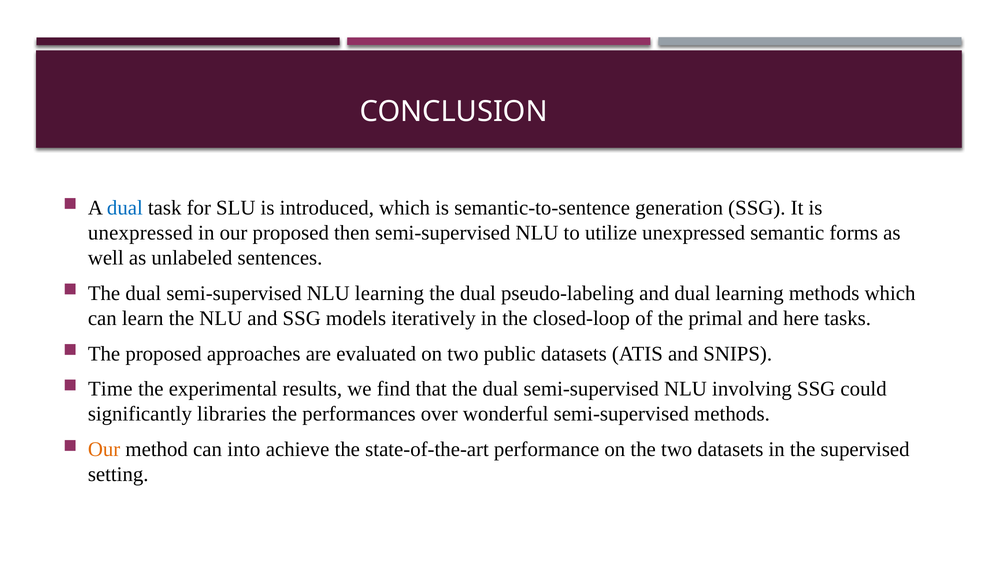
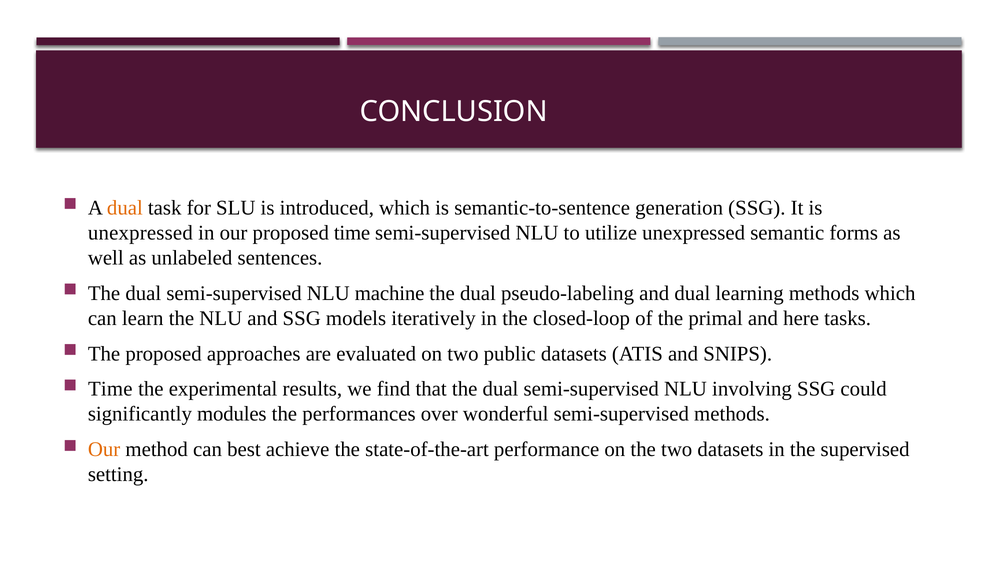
dual at (125, 208) colour: blue -> orange
proposed then: then -> time
NLU learning: learning -> machine
libraries: libraries -> modules
into: into -> best
